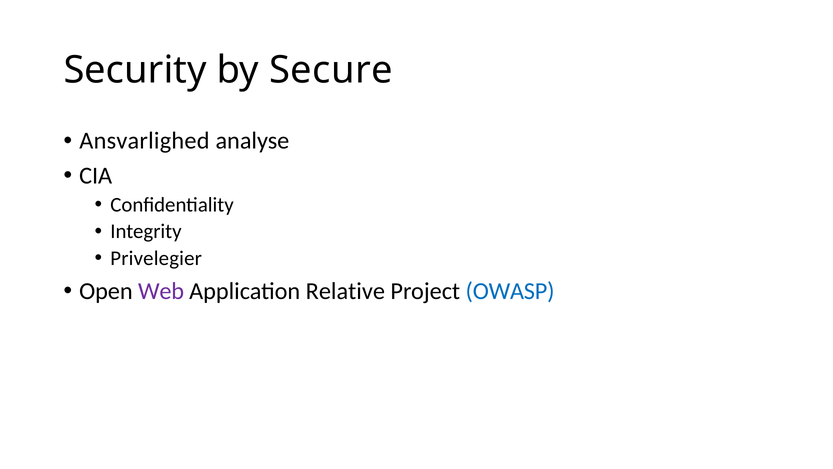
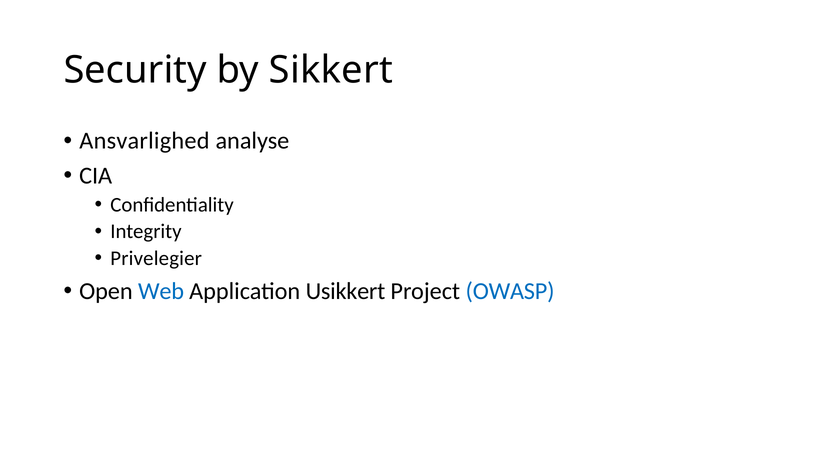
Secure: Secure -> Sikkert
Web colour: purple -> blue
Relative: Relative -> Usikkert
